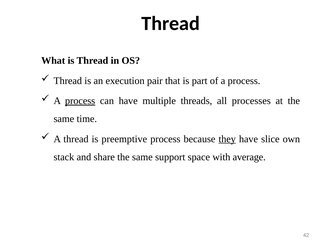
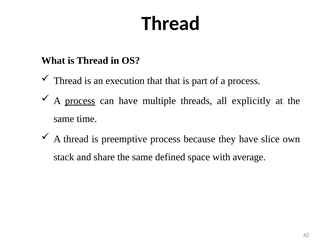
execution pair: pair -> that
processes: processes -> explicitly
they underline: present -> none
support: support -> defined
